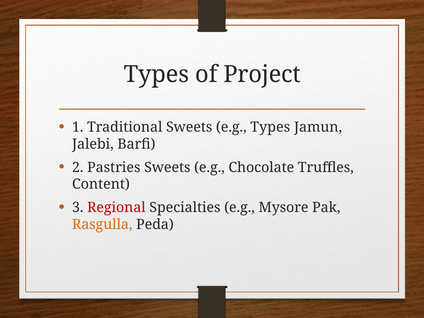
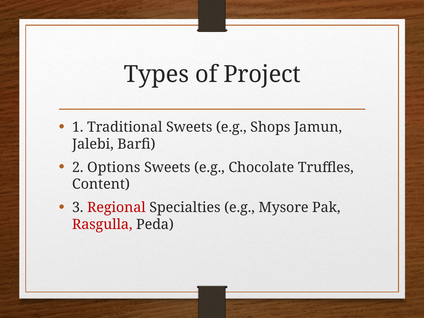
e.g Types: Types -> Shops
Pastries: Pastries -> Options
Rasgulla colour: orange -> red
